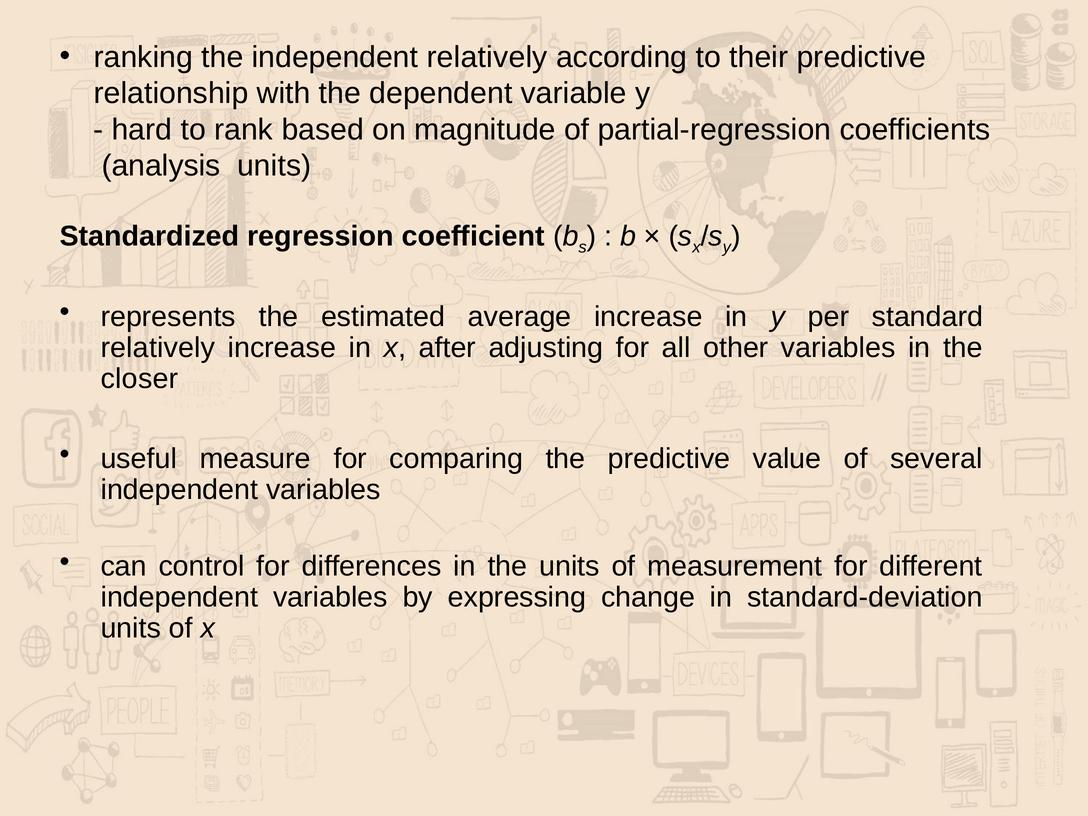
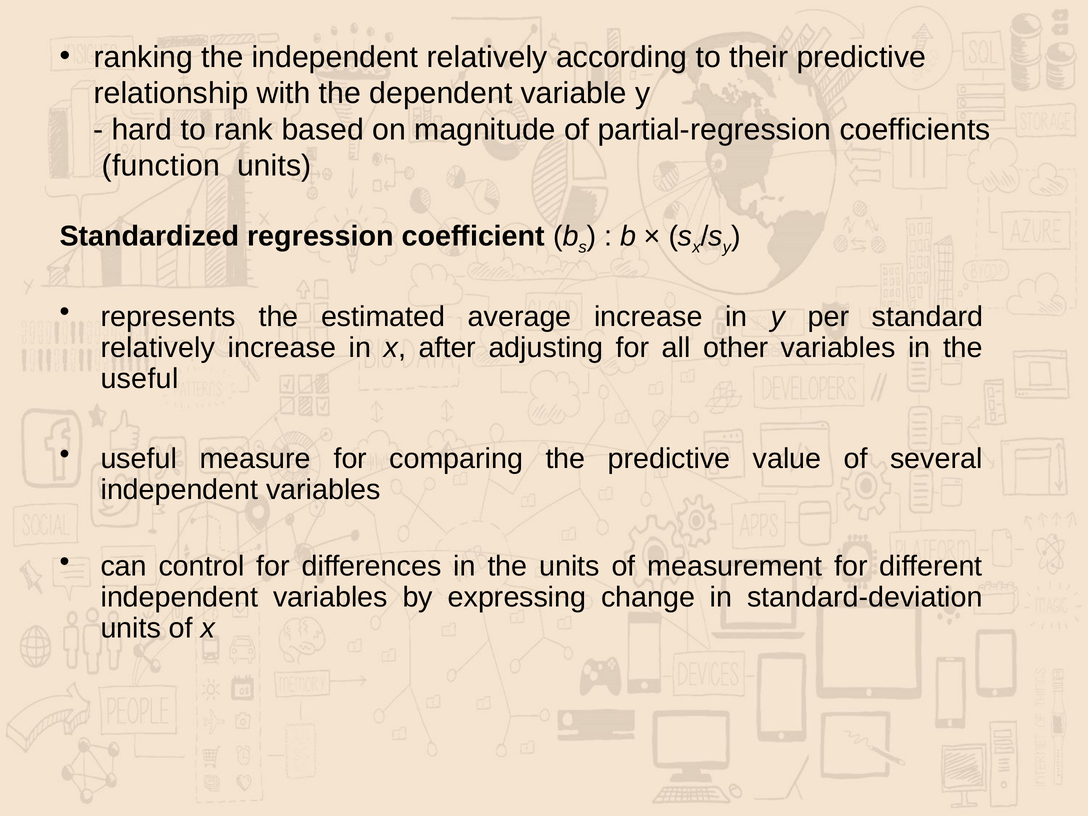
analysis: analysis -> function
closer at (140, 379): closer -> useful
